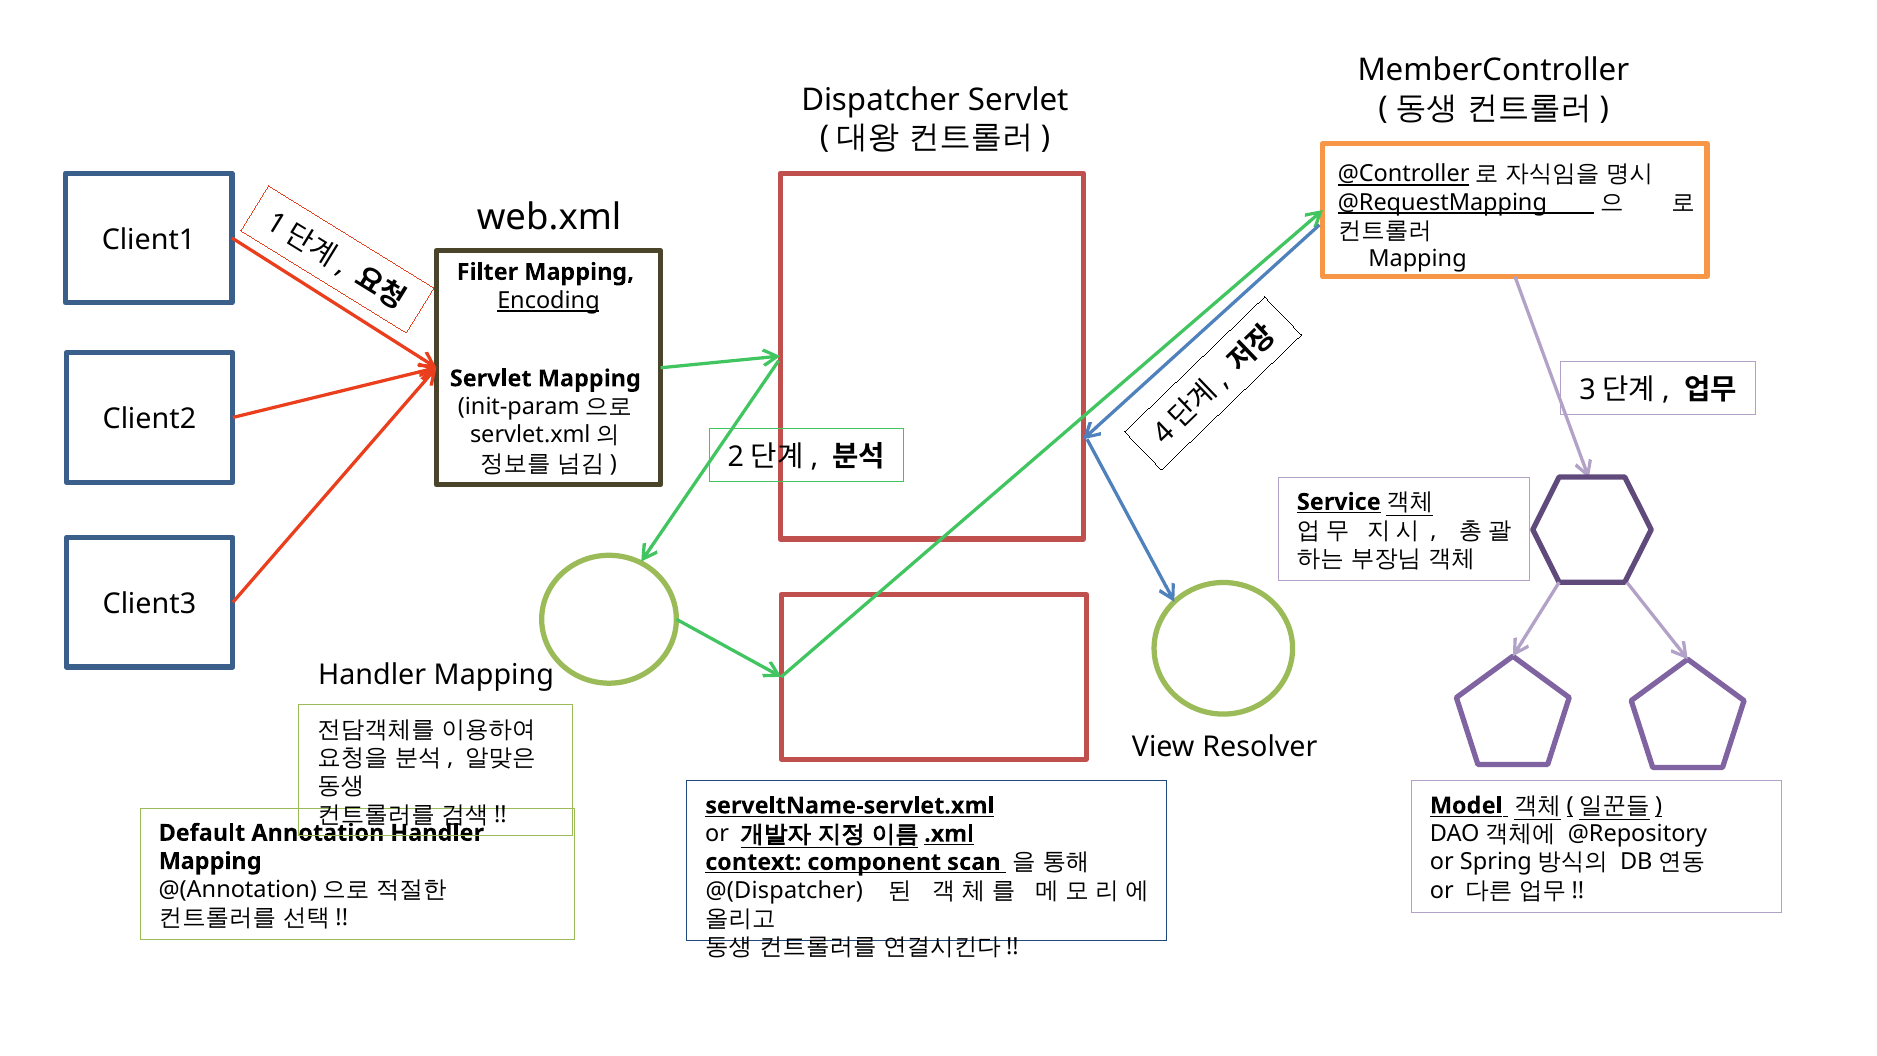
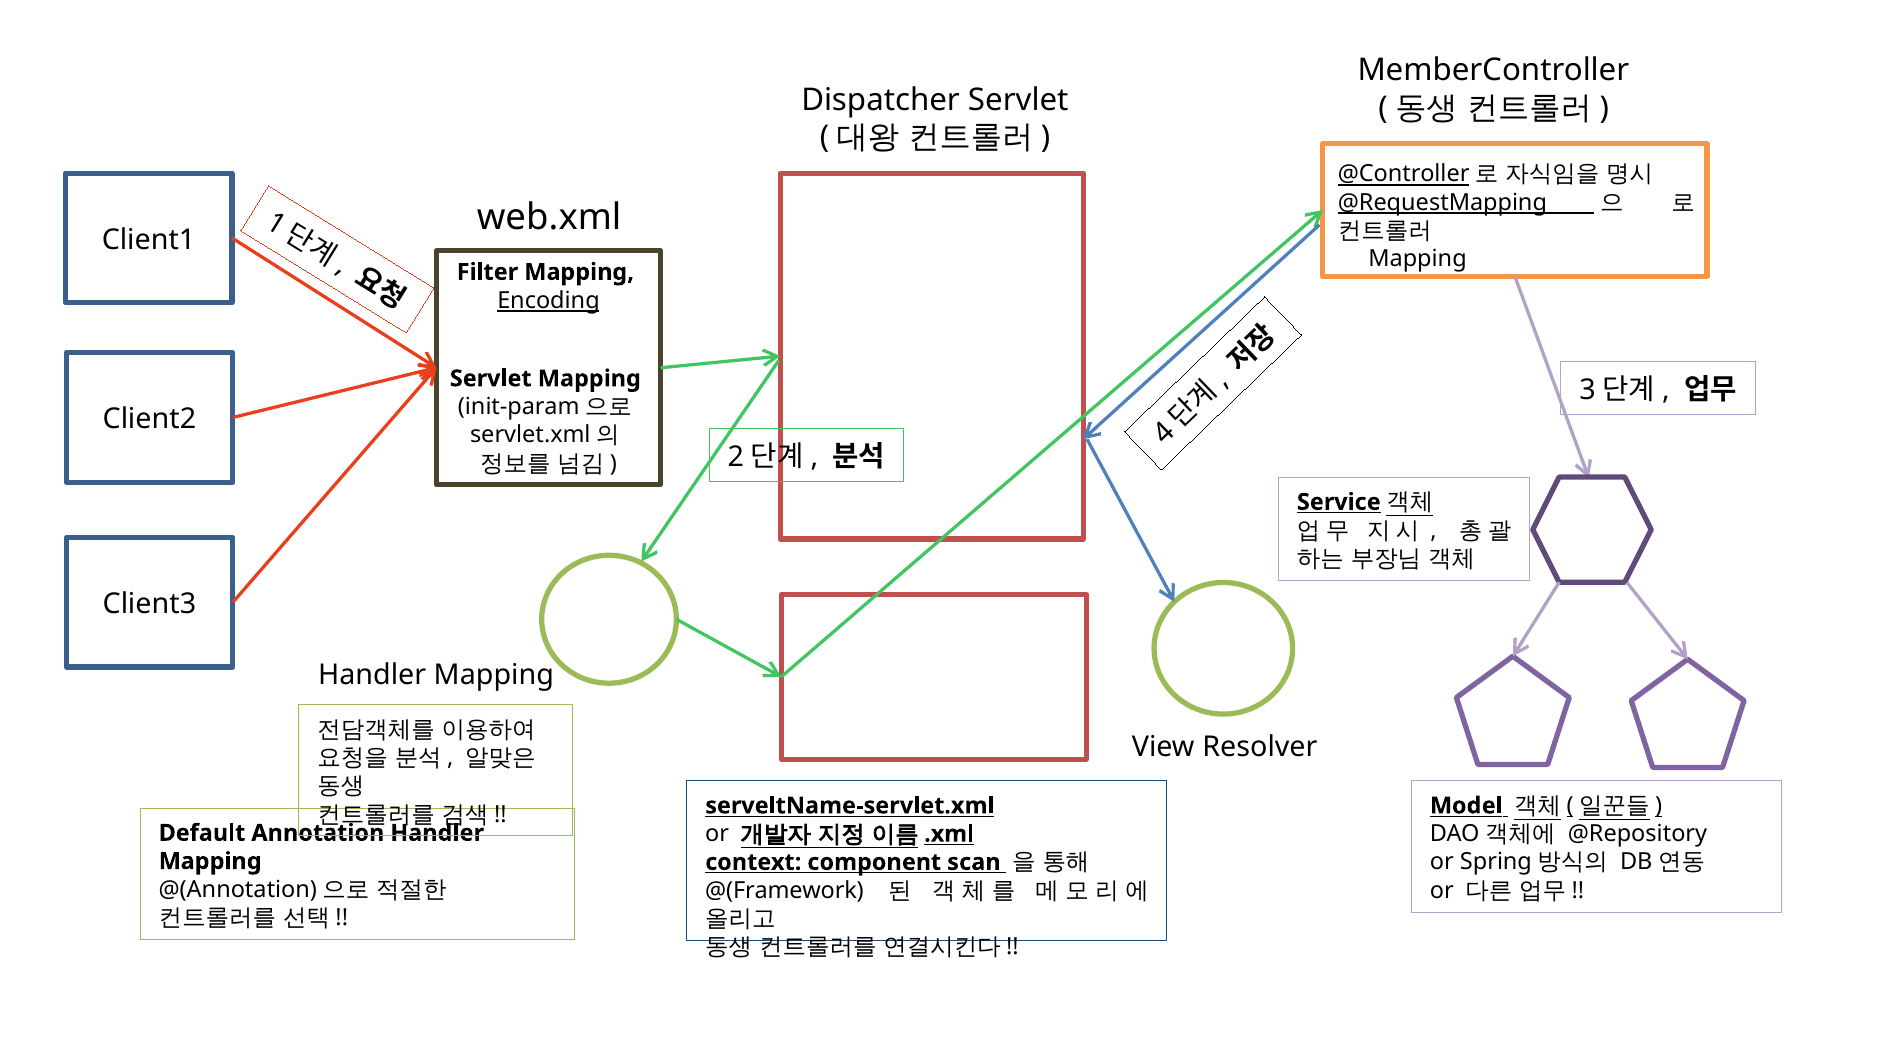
@(Dispatcher: @(Dispatcher -> @(Framework
